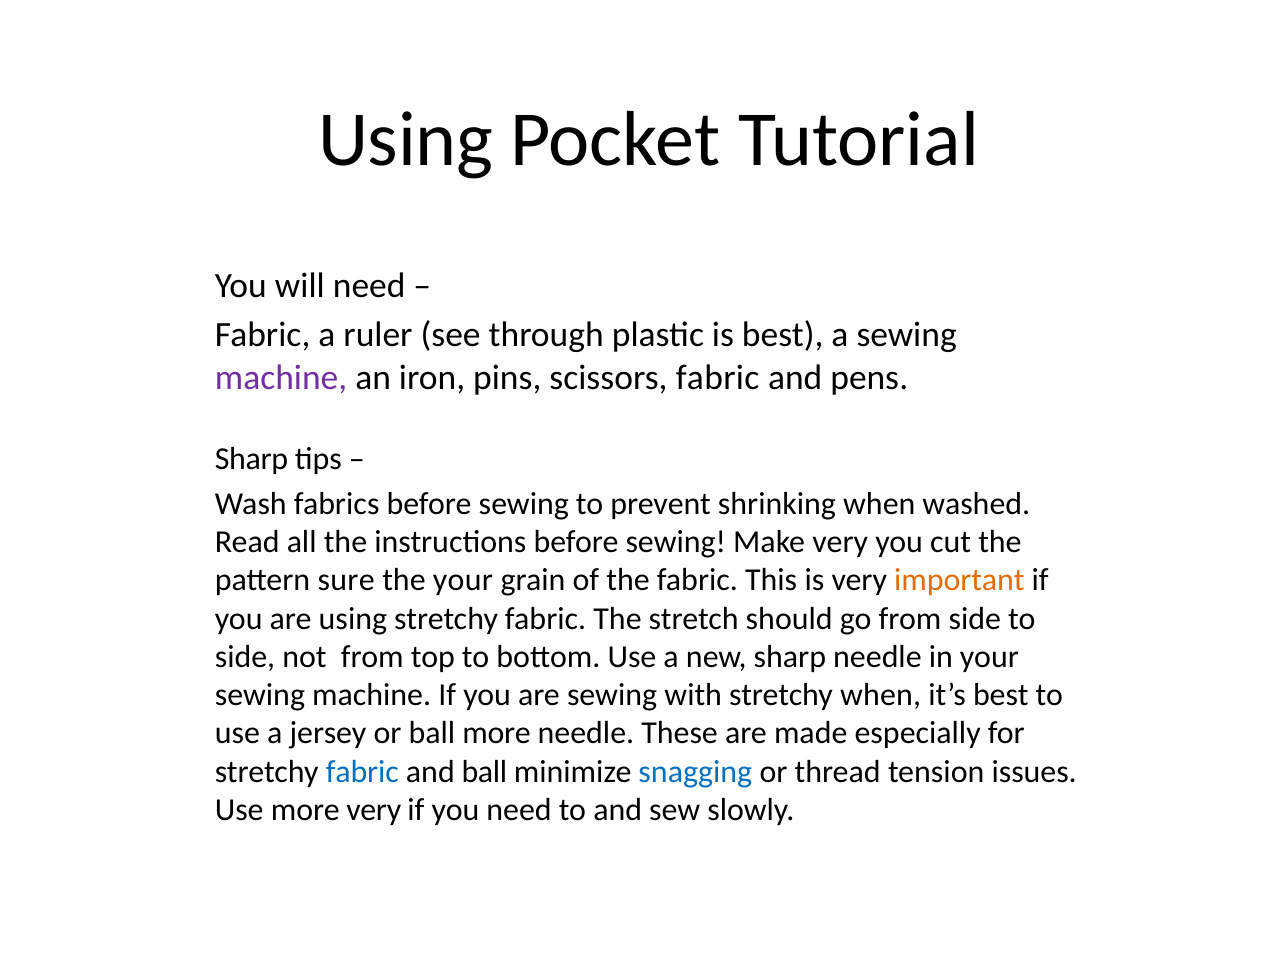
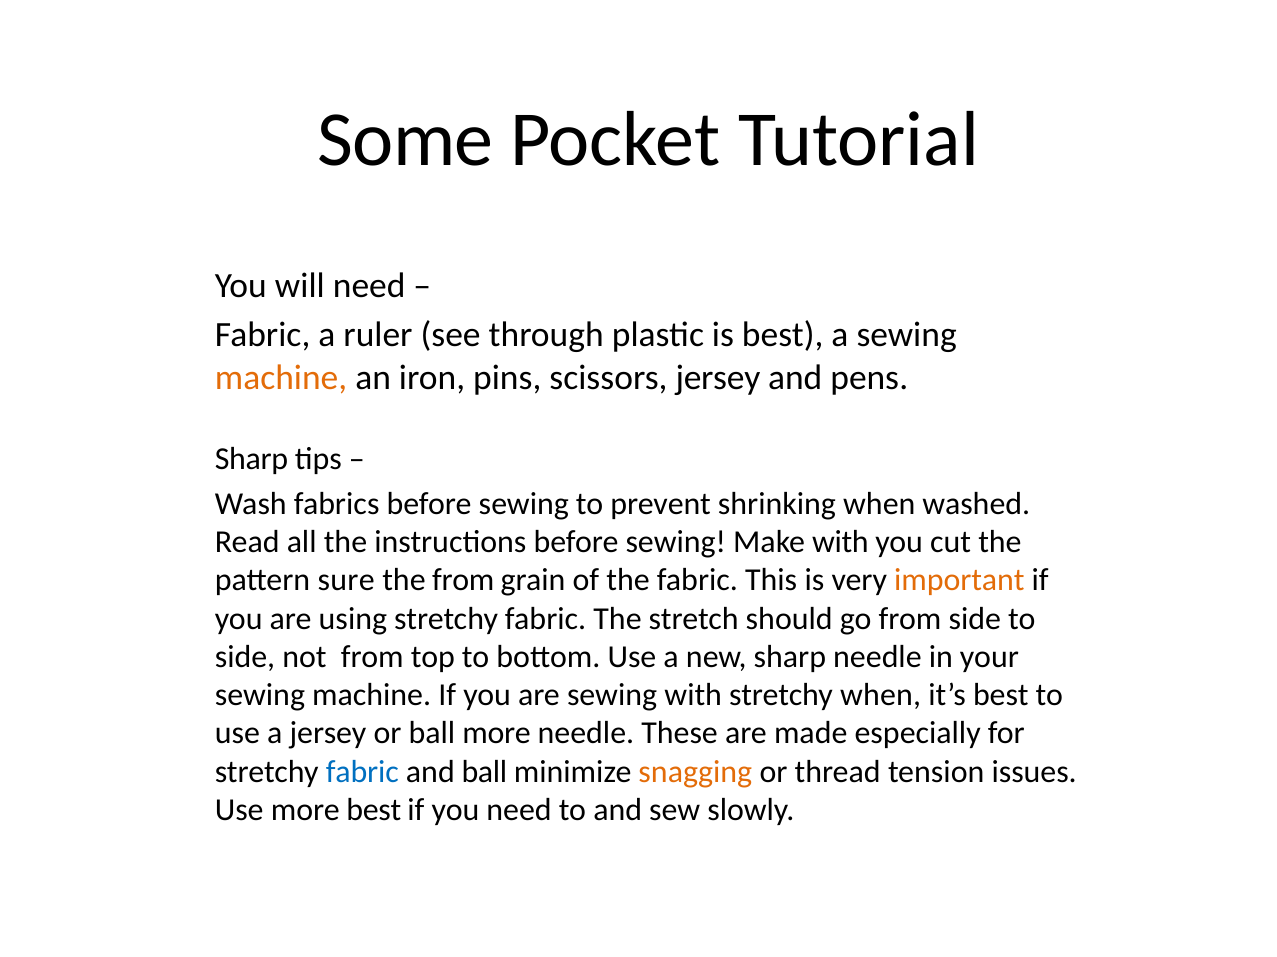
Using at (405, 140): Using -> Some
machine at (281, 378) colour: purple -> orange
scissors fabric: fabric -> jersey
Make very: very -> with
the your: your -> from
snagging colour: blue -> orange
more very: very -> best
